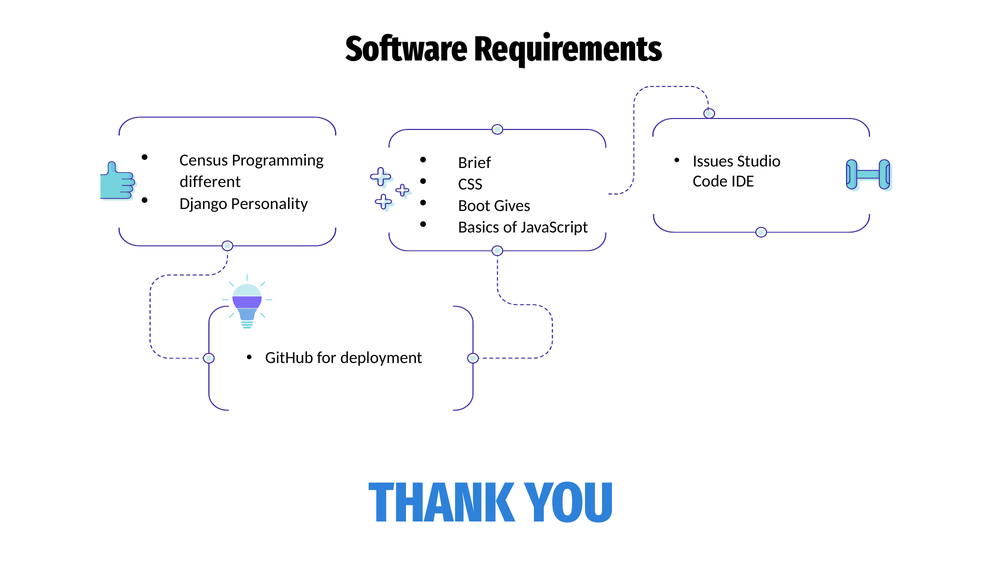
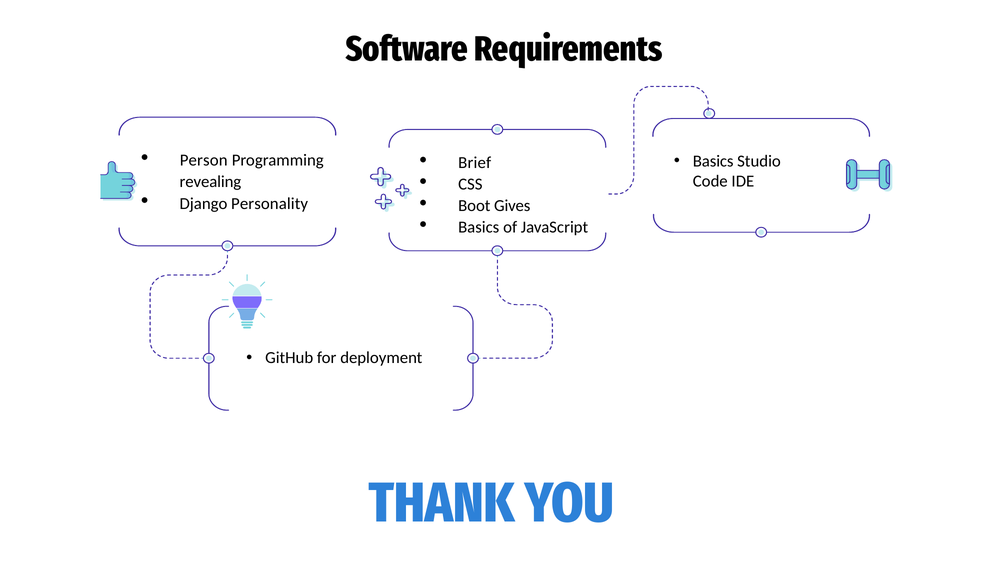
Census: Census -> Person
Issues at (713, 161): Issues -> Basics
different: different -> revealing
